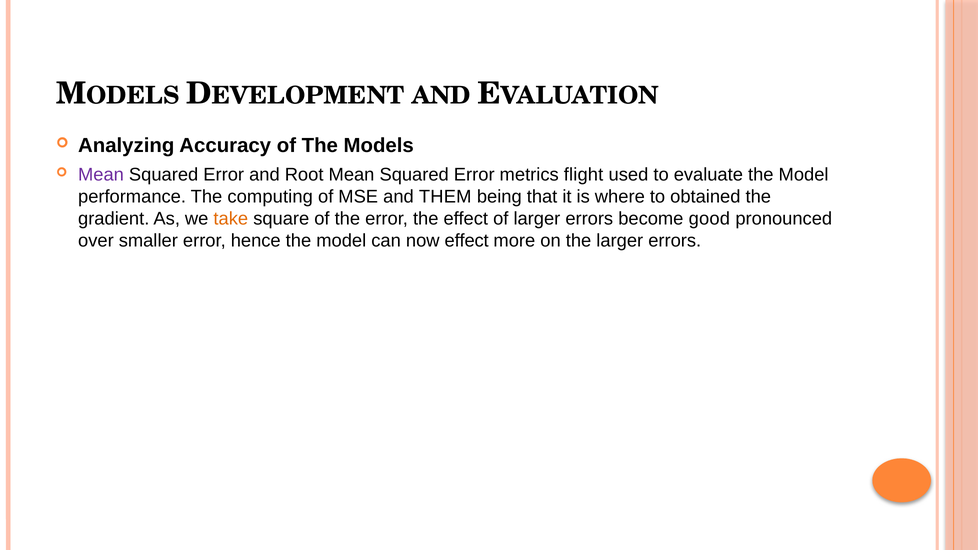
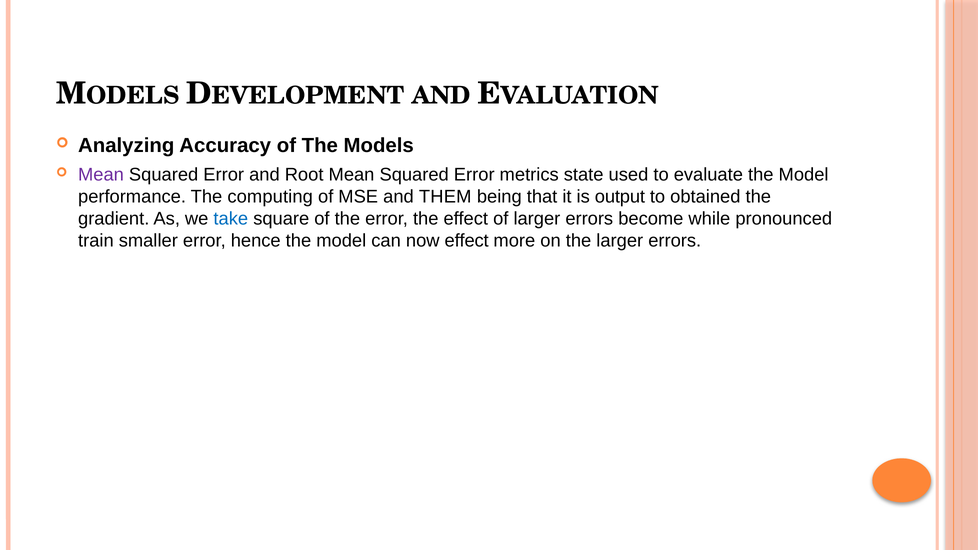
flight: flight -> state
where: where -> output
take colour: orange -> blue
good: good -> while
over: over -> train
